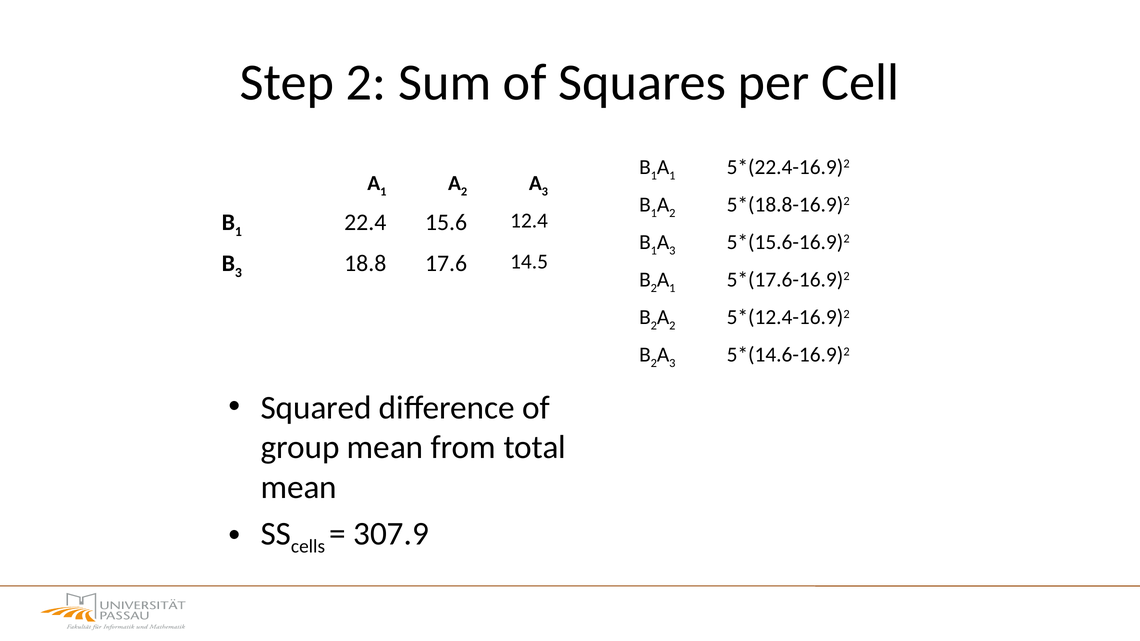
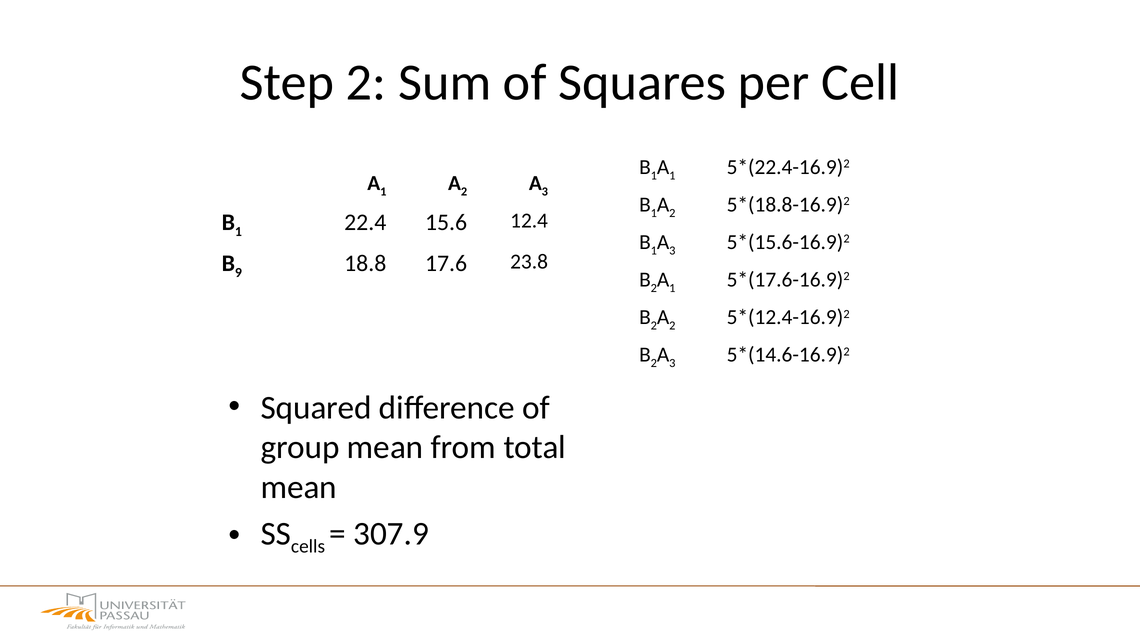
3 at (238, 273): 3 -> 9
14.5: 14.5 -> 23.8
